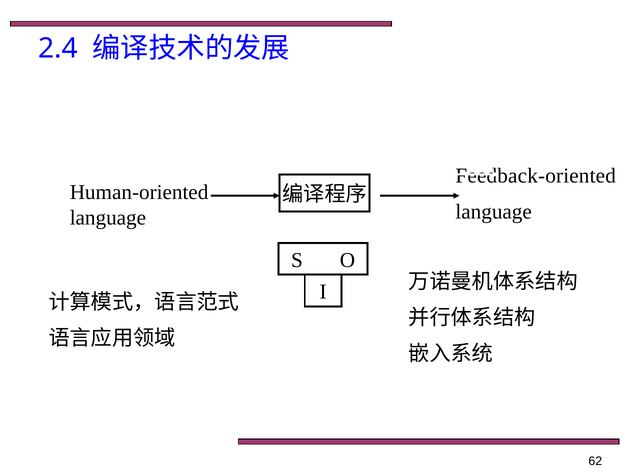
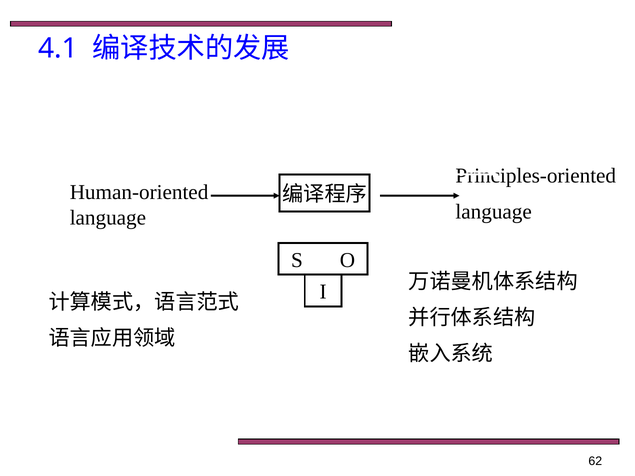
2.4: 2.4 -> 4.1
Feedback-oriented: Feedback-oriented -> Principles-oriented
